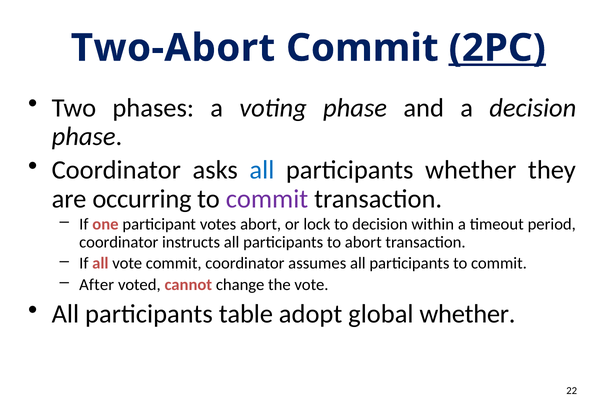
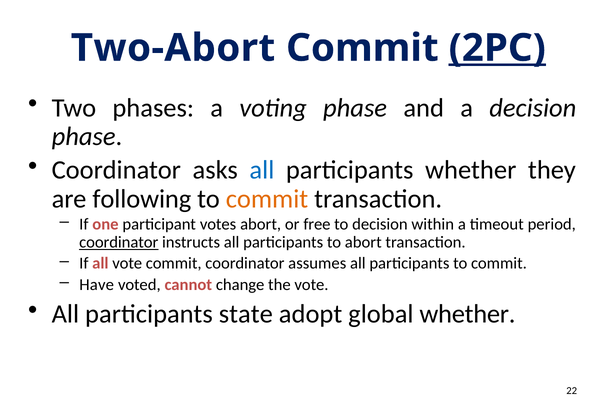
occurring: occurring -> following
commit at (267, 199) colour: purple -> orange
lock: lock -> free
coordinator at (119, 242) underline: none -> present
After: After -> Have
table: table -> state
